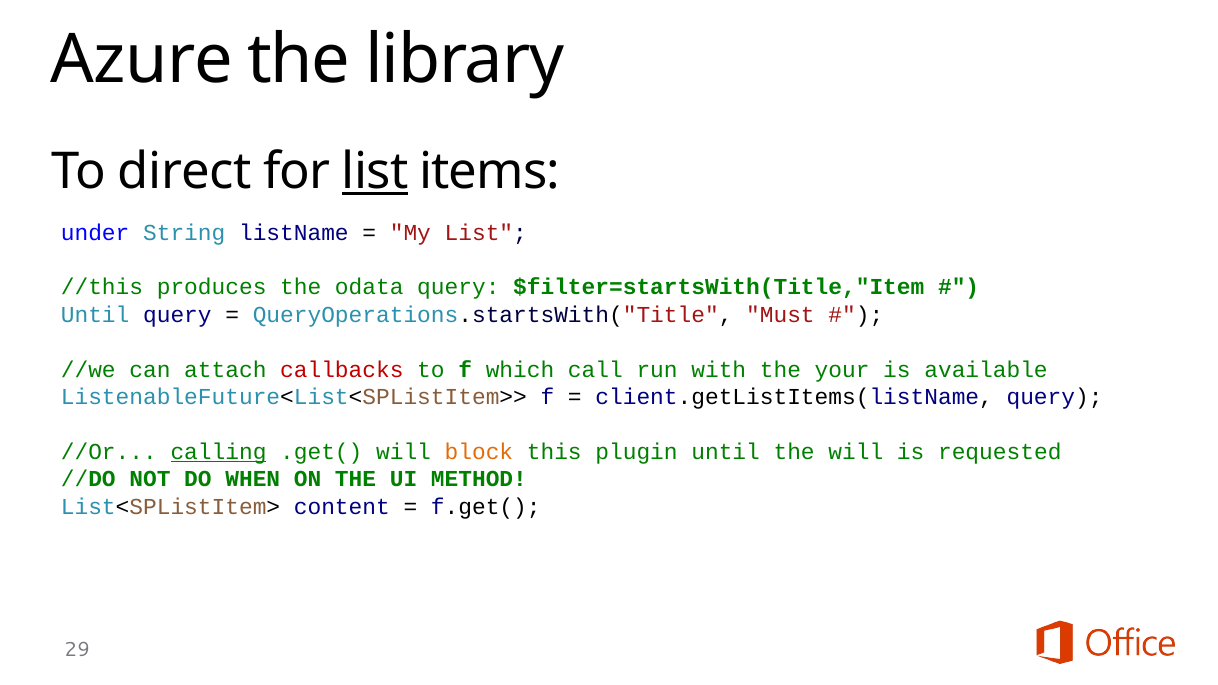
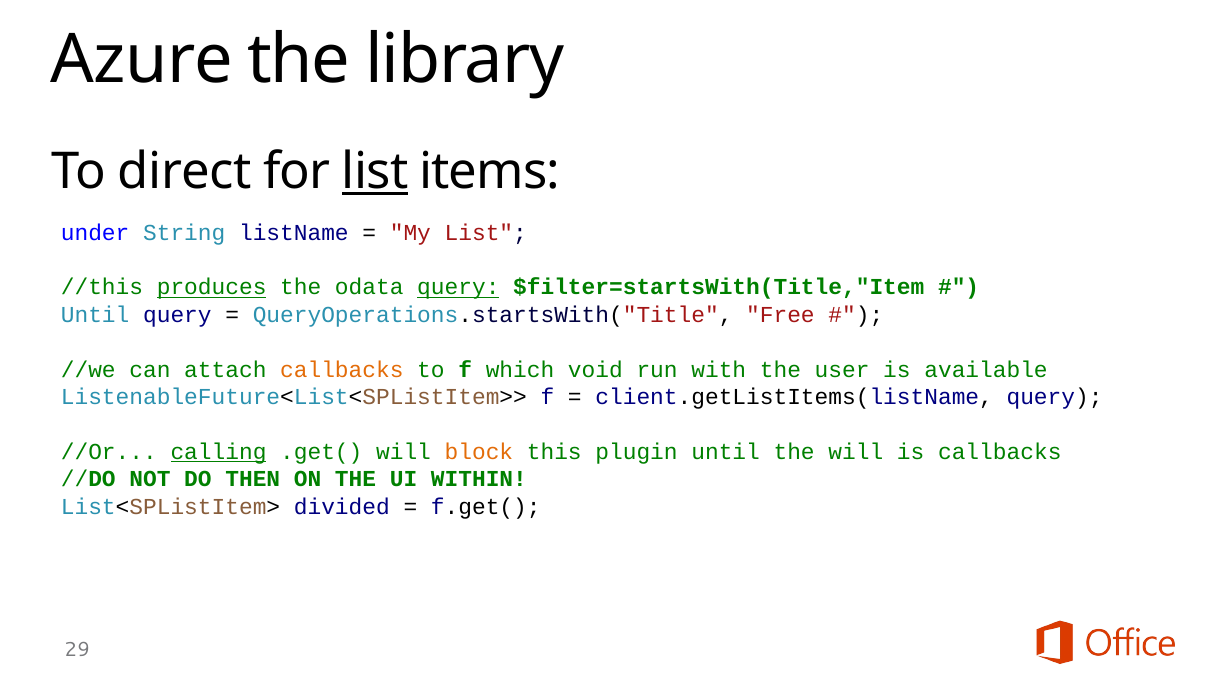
produces underline: none -> present
query at (458, 288) underline: none -> present
Must: Must -> Free
callbacks at (342, 370) colour: red -> orange
call: call -> void
your: your -> user
is requested: requested -> callbacks
WHEN: WHEN -> THEN
METHOD: METHOD -> WITHIN
content: content -> divided
